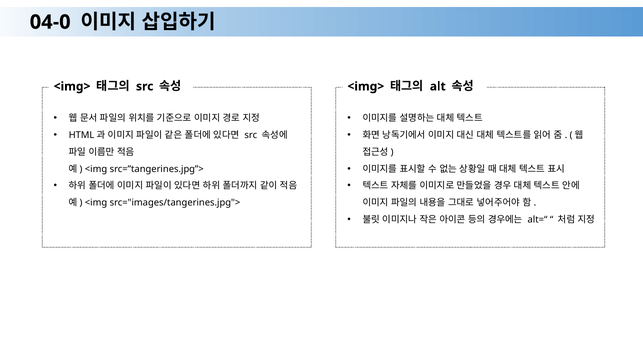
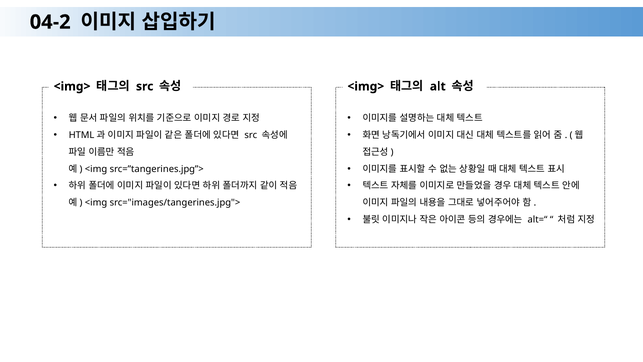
04-0: 04-0 -> 04-2
